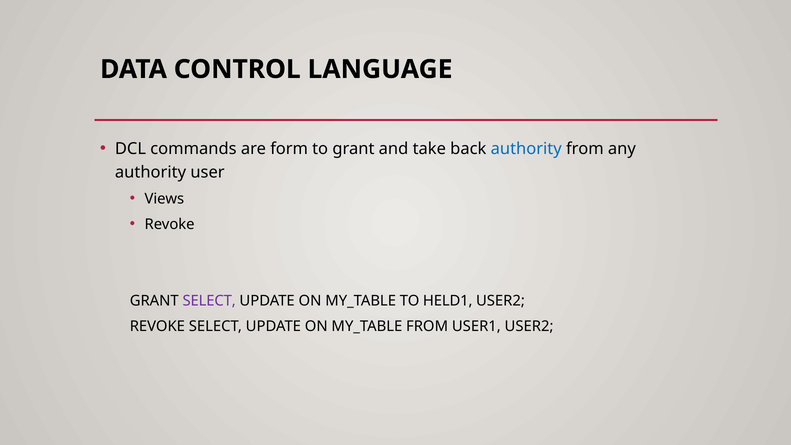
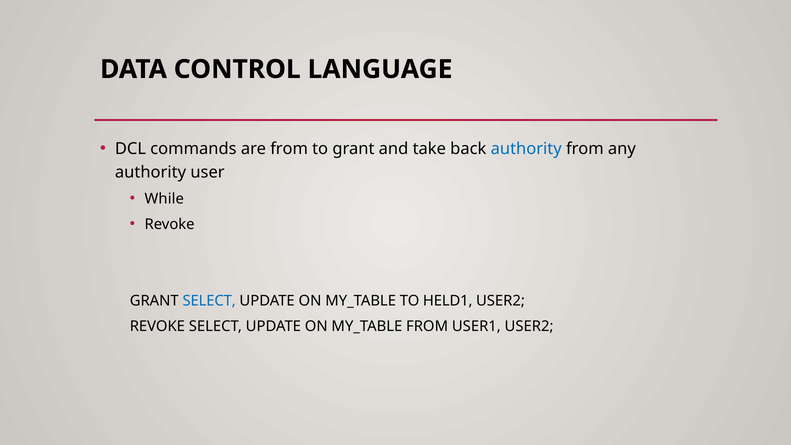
are form: form -> from
Views: Views -> While
SELECT at (209, 301) colour: purple -> blue
